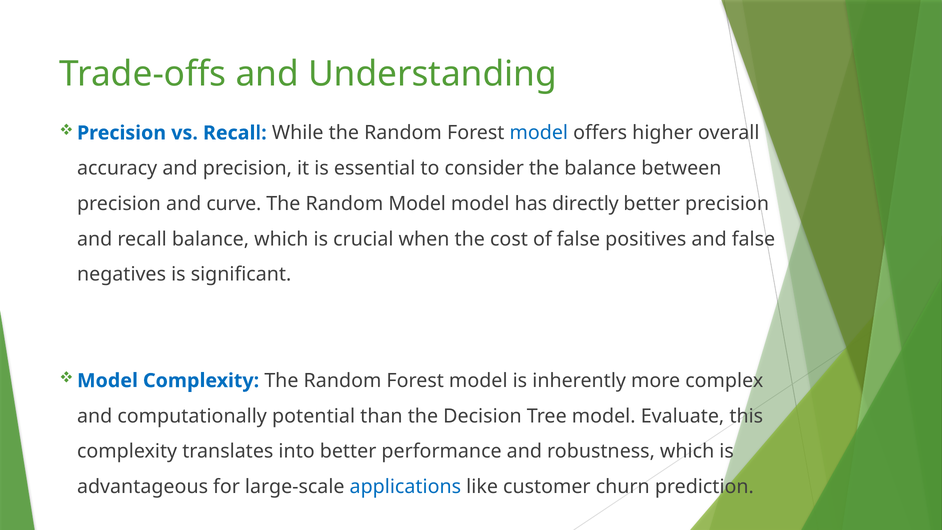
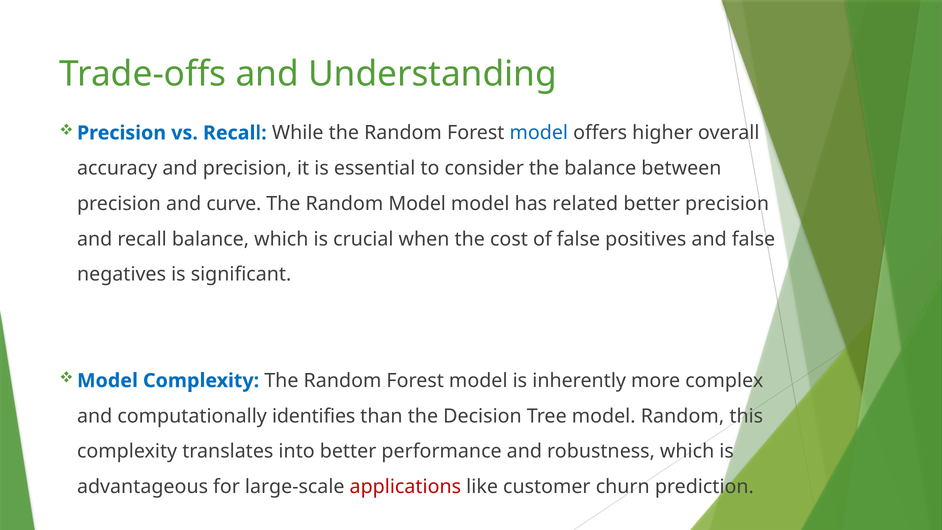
directly: directly -> related
potential: potential -> identifies
model Evaluate: Evaluate -> Random
applications colour: blue -> red
